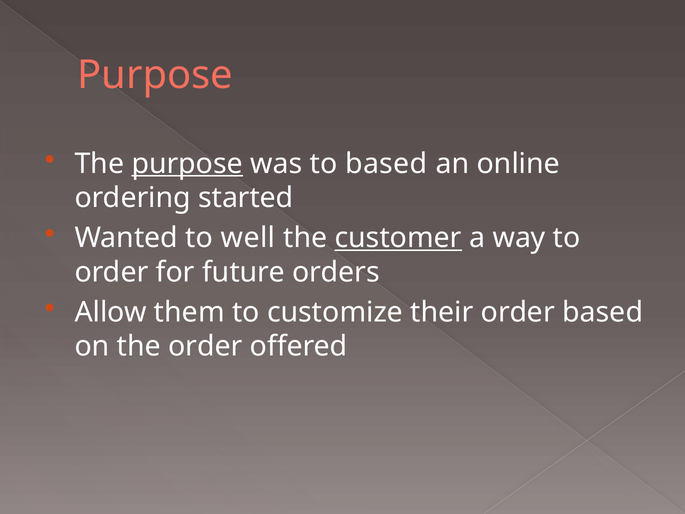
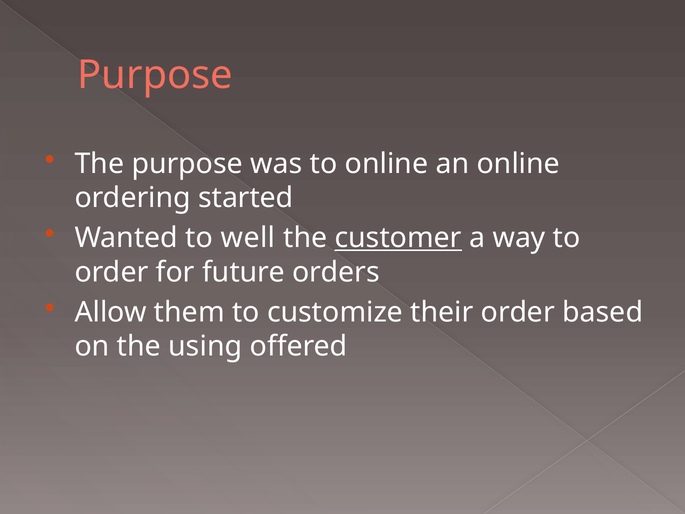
purpose at (187, 164) underline: present -> none
to based: based -> online
the order: order -> using
